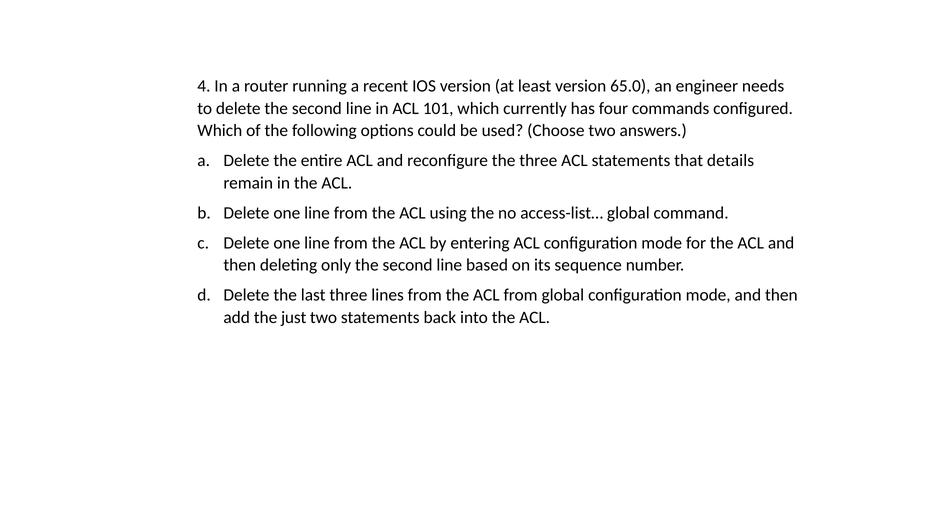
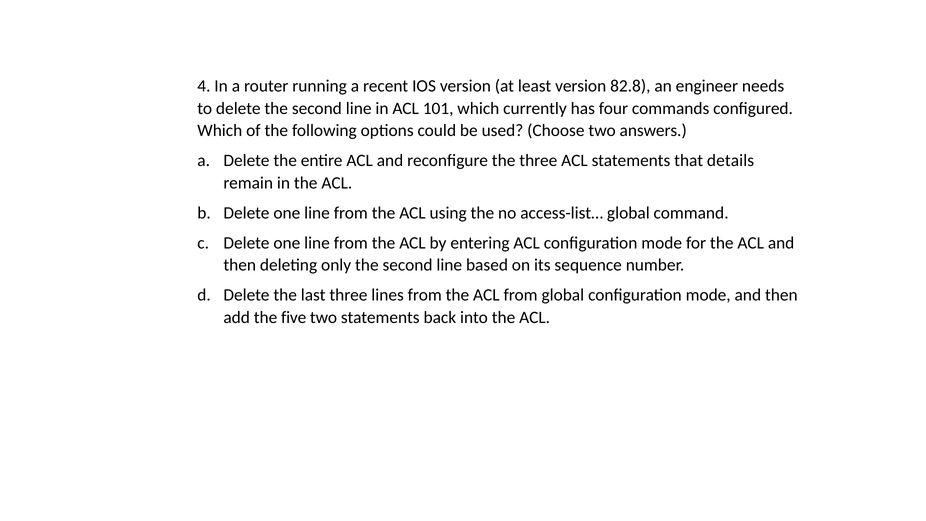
65.0: 65.0 -> 82.8
just: just -> five
